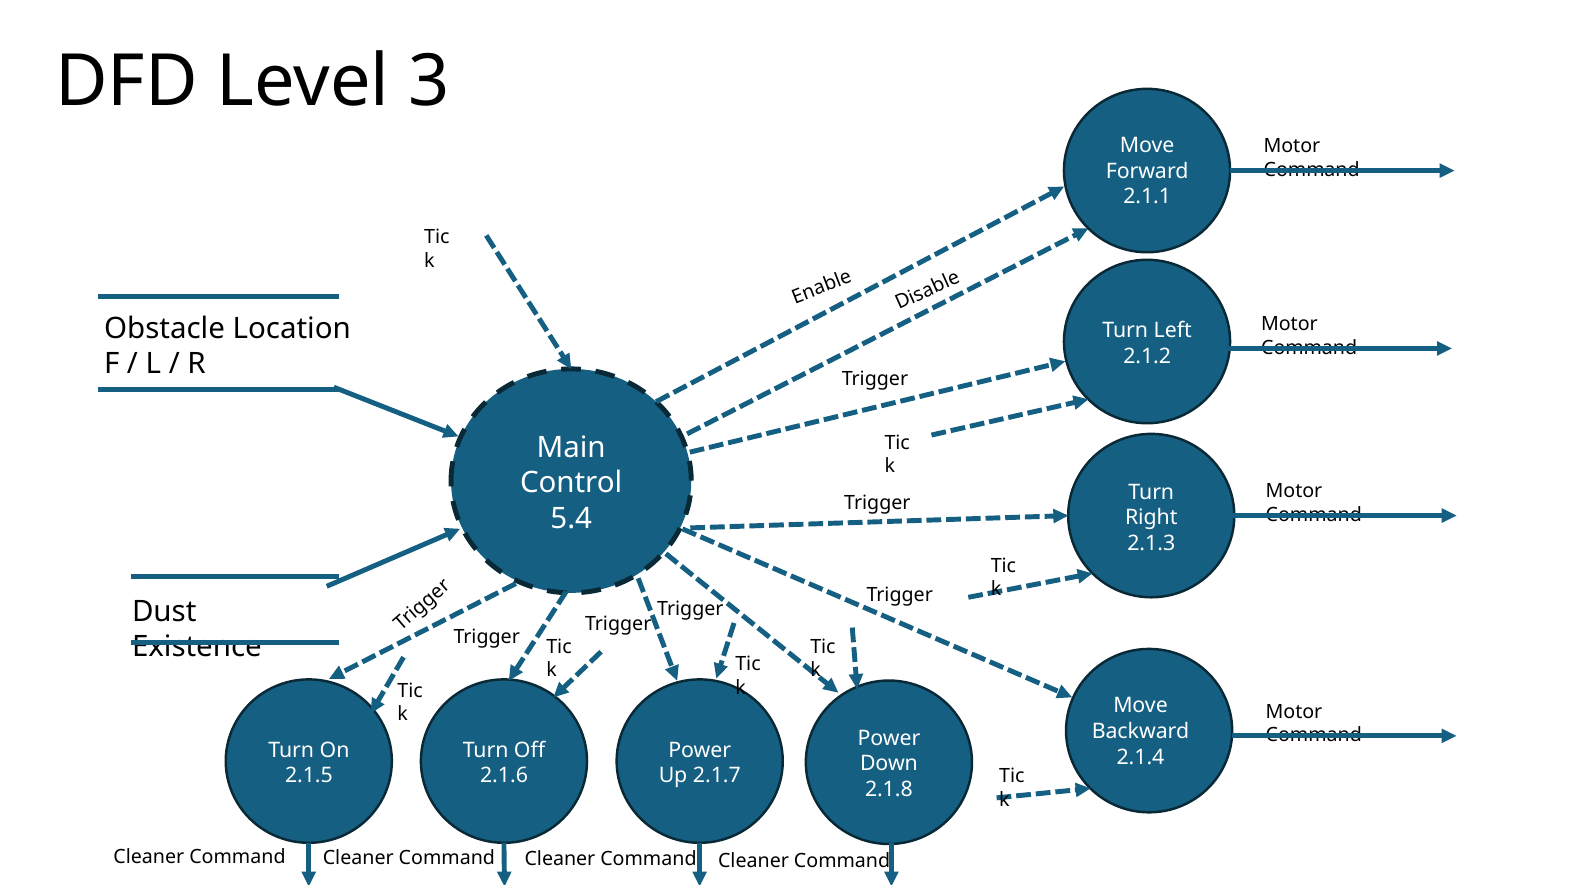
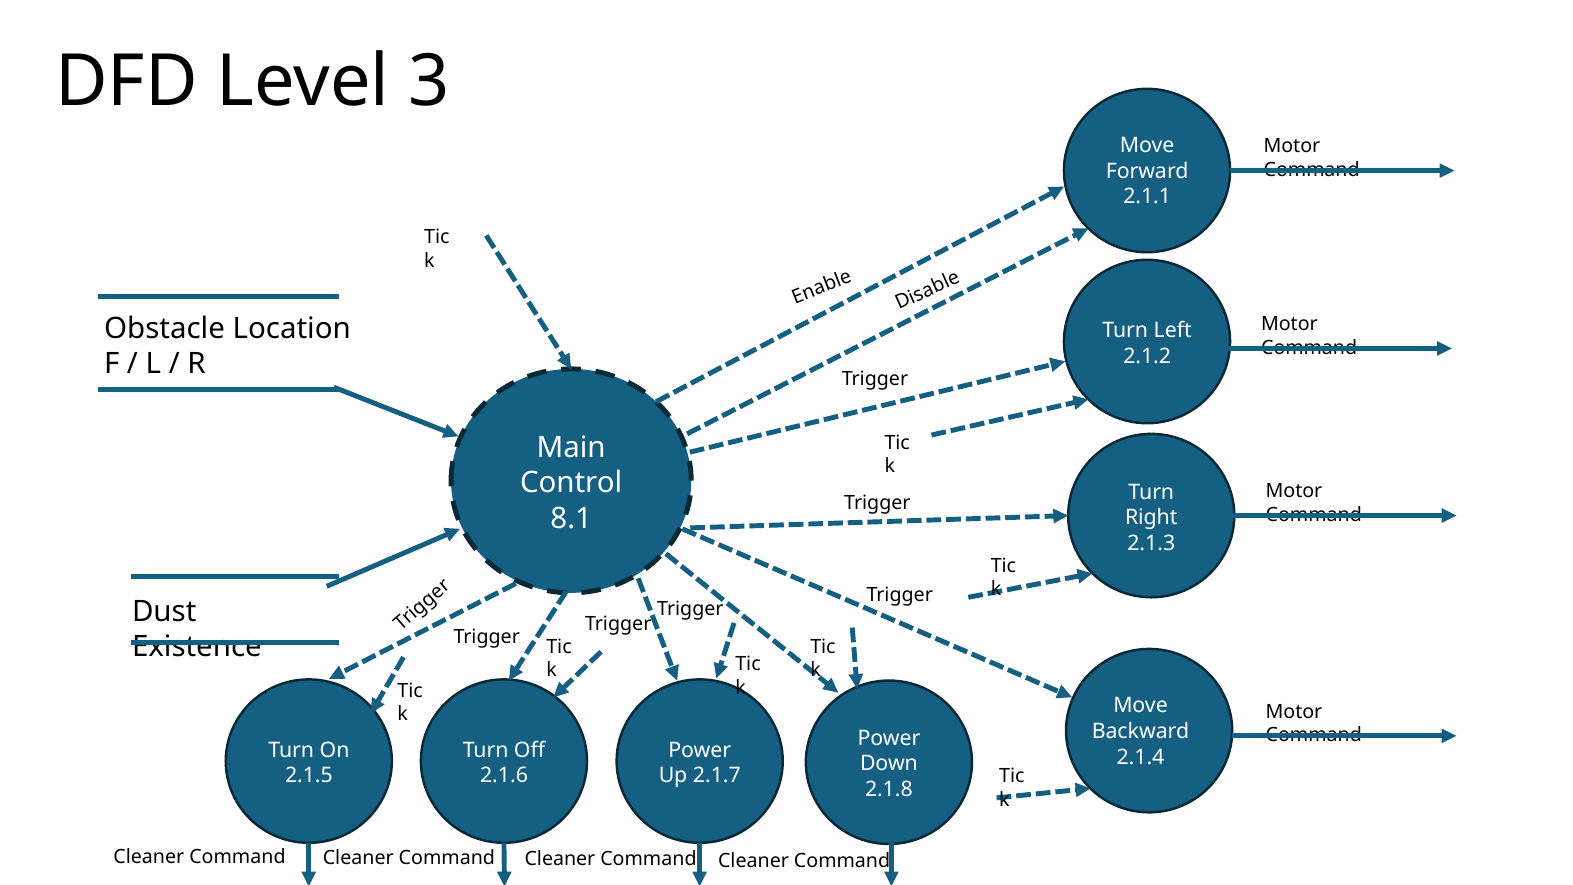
5.4: 5.4 -> 8.1
